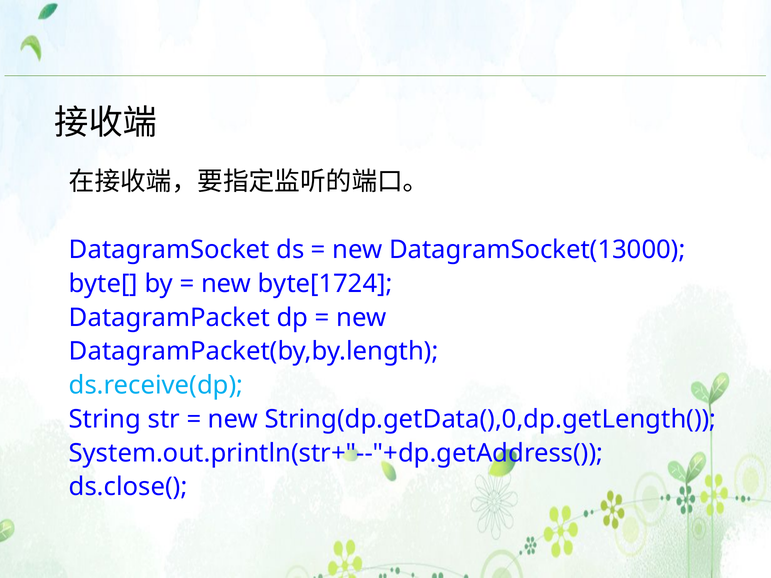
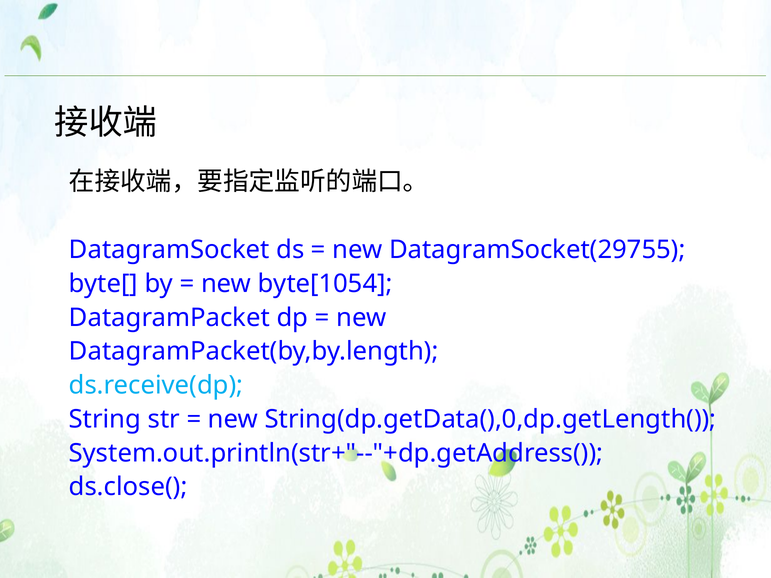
DatagramSocket(13000: DatagramSocket(13000 -> DatagramSocket(29755
byte[1724: byte[1724 -> byte[1054
